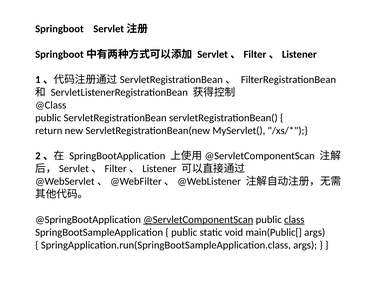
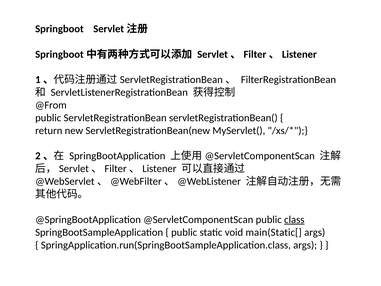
@Class: @Class -> @From
@ServletComponentScan underline: present -> none
main(Public[: main(Public[ -> main(Static[
